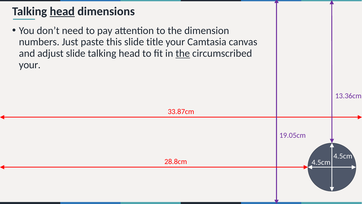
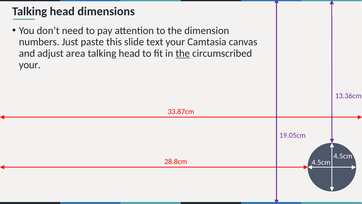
head at (62, 11) underline: present -> none
title: title -> text
adjust slide: slide -> area
